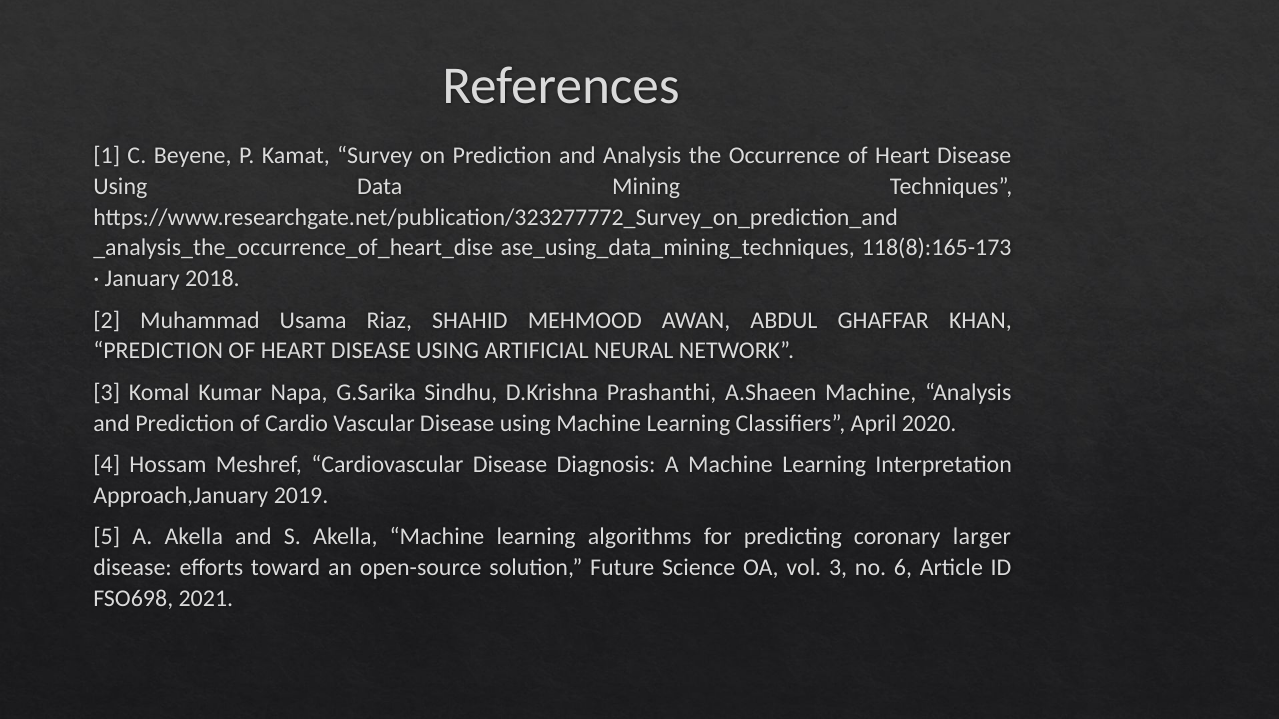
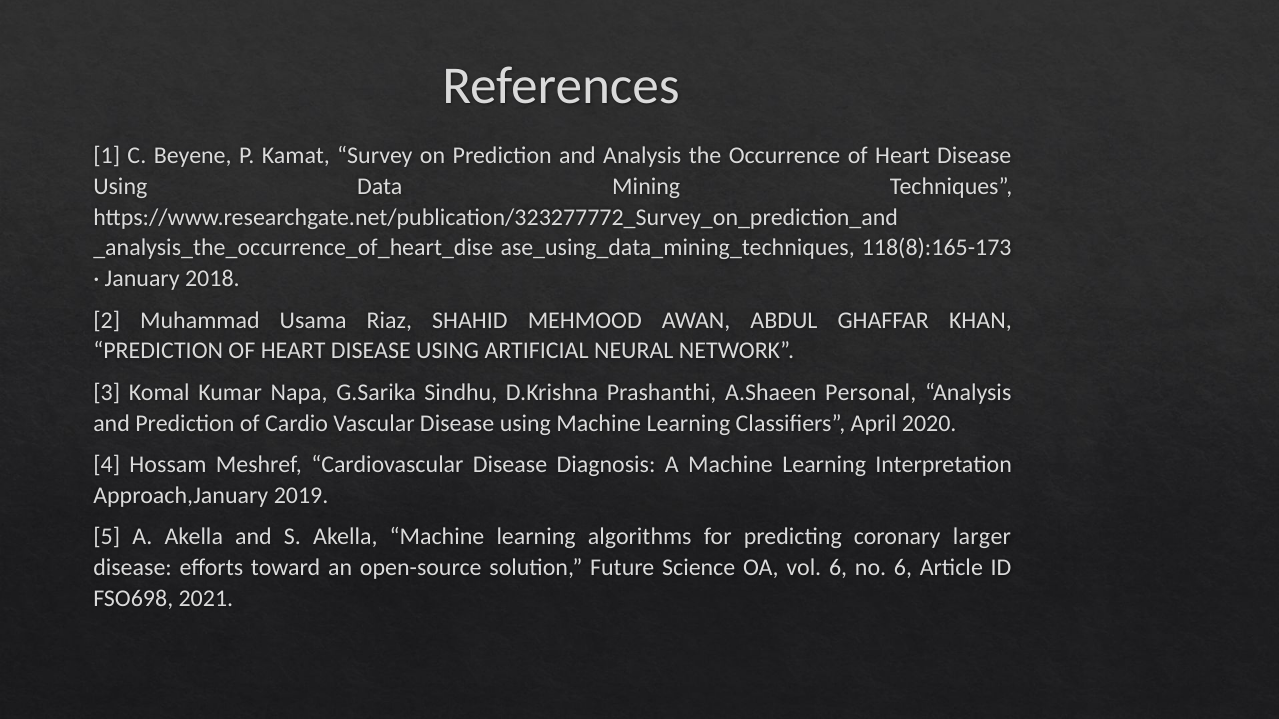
A.Shaeen Machine: Machine -> Personal
vol 3: 3 -> 6
